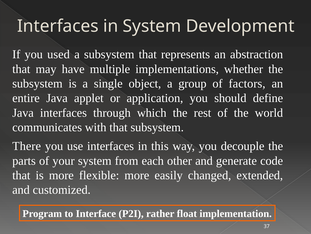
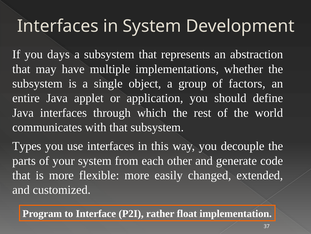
used: used -> days
There: There -> Types
